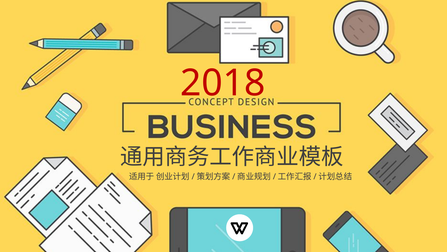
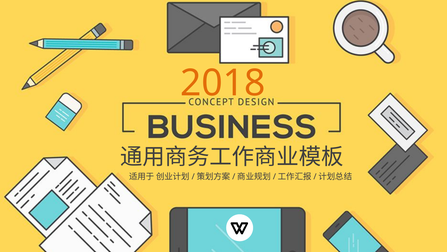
2018 colour: red -> orange
